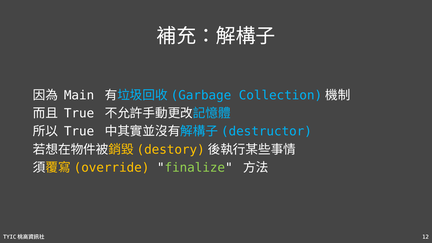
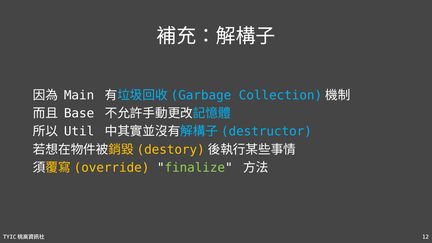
True at (79, 113): True -> Base
True at (79, 131): True -> Util
